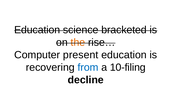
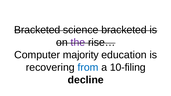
Education at (37, 30): Education -> Bracketed
the colour: orange -> purple
present: present -> majority
